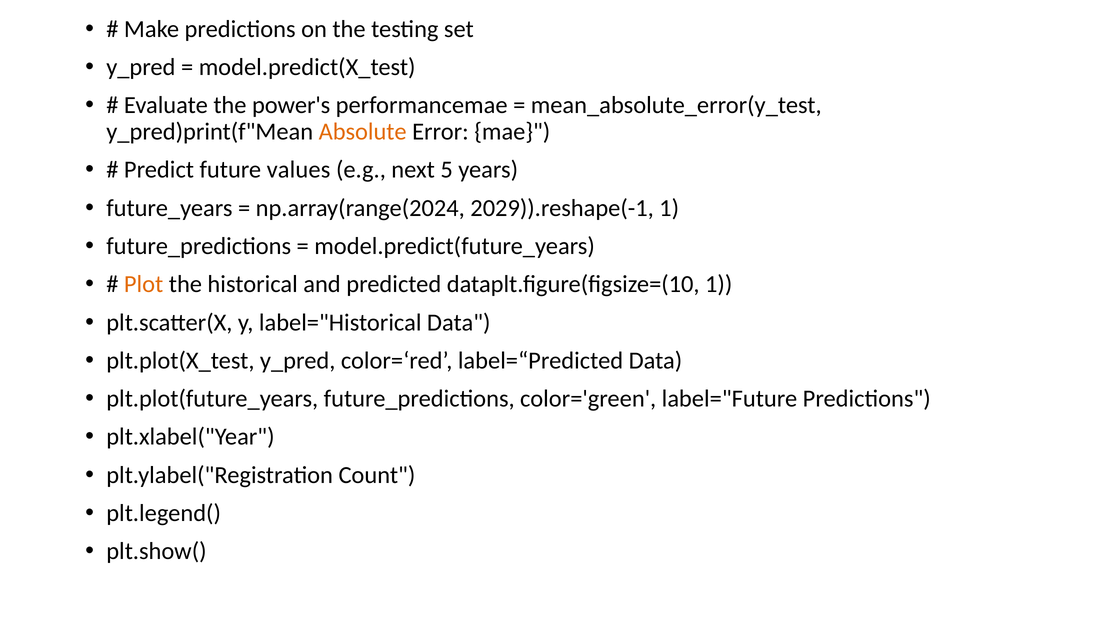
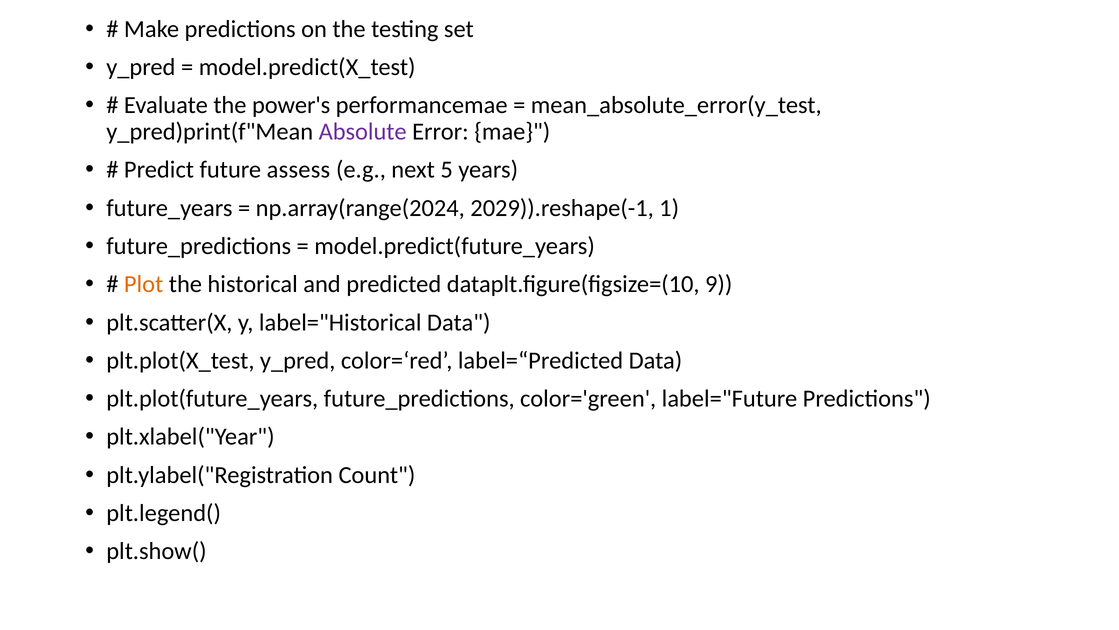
Absolute colour: orange -> purple
values: values -> assess
dataplt.figure(figsize=(10 1: 1 -> 9
